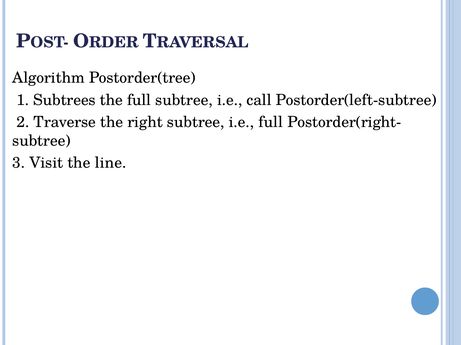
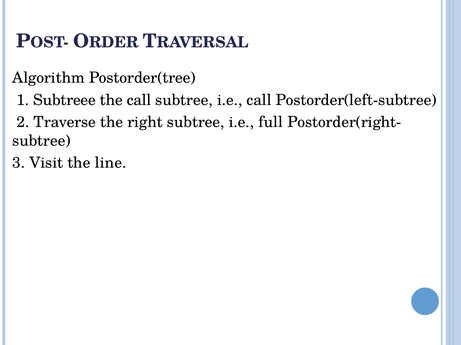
Subtrees: Subtrees -> Subtreee
the full: full -> call
